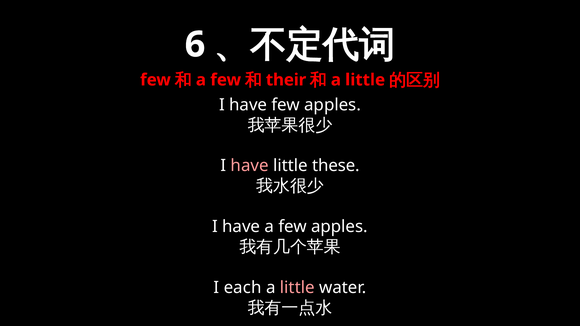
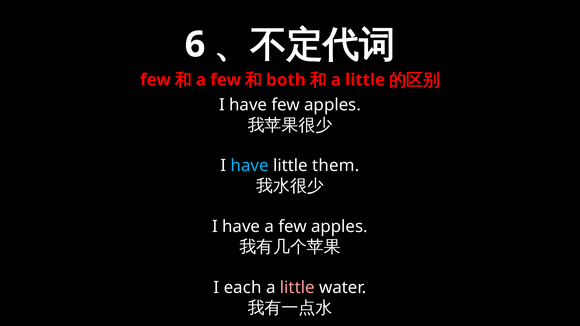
their: their -> both
have at (250, 166) colour: pink -> light blue
these: these -> them
